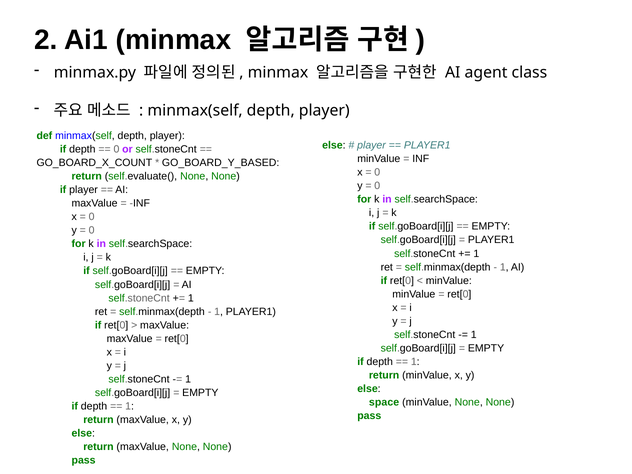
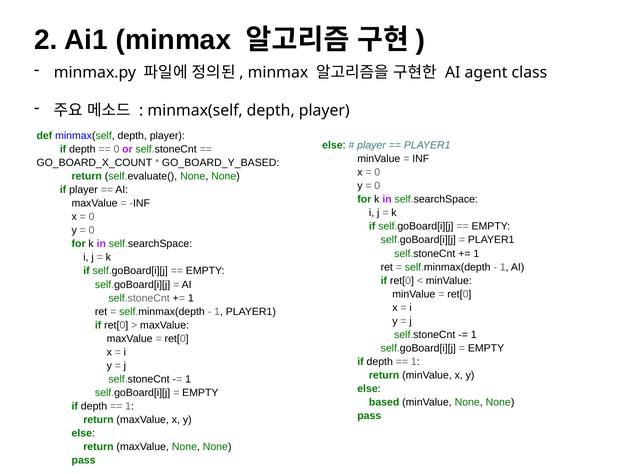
space: space -> based
